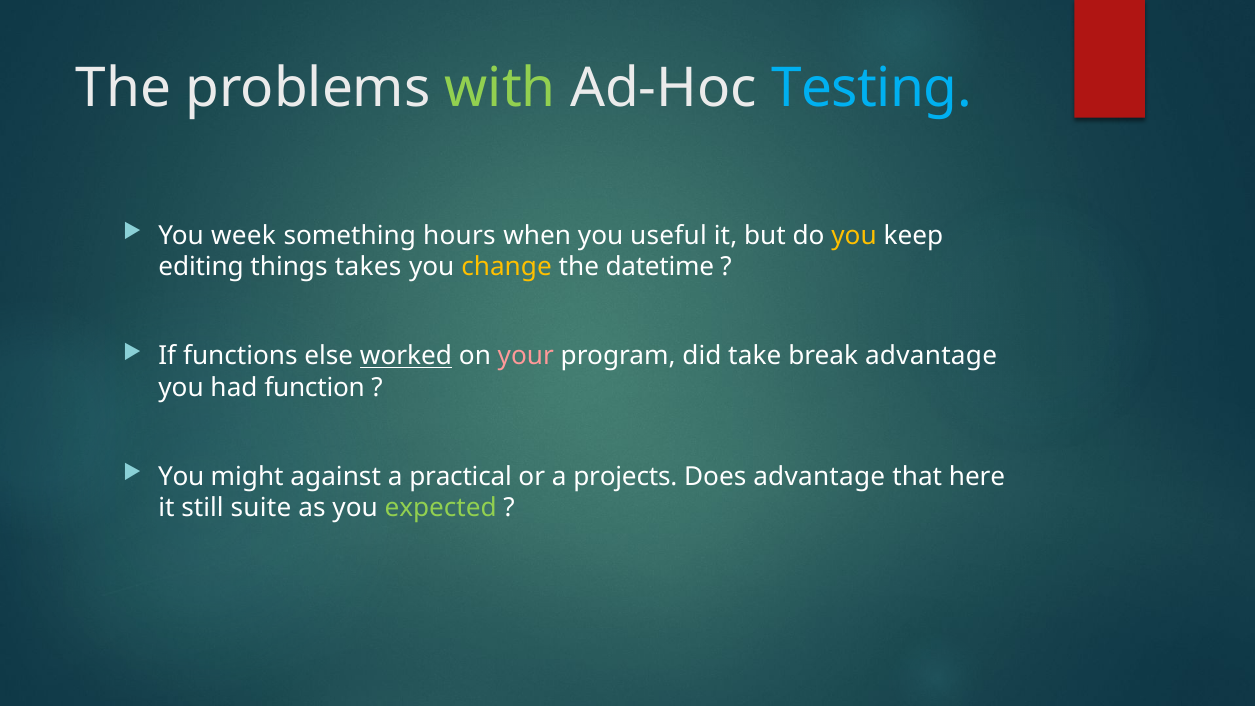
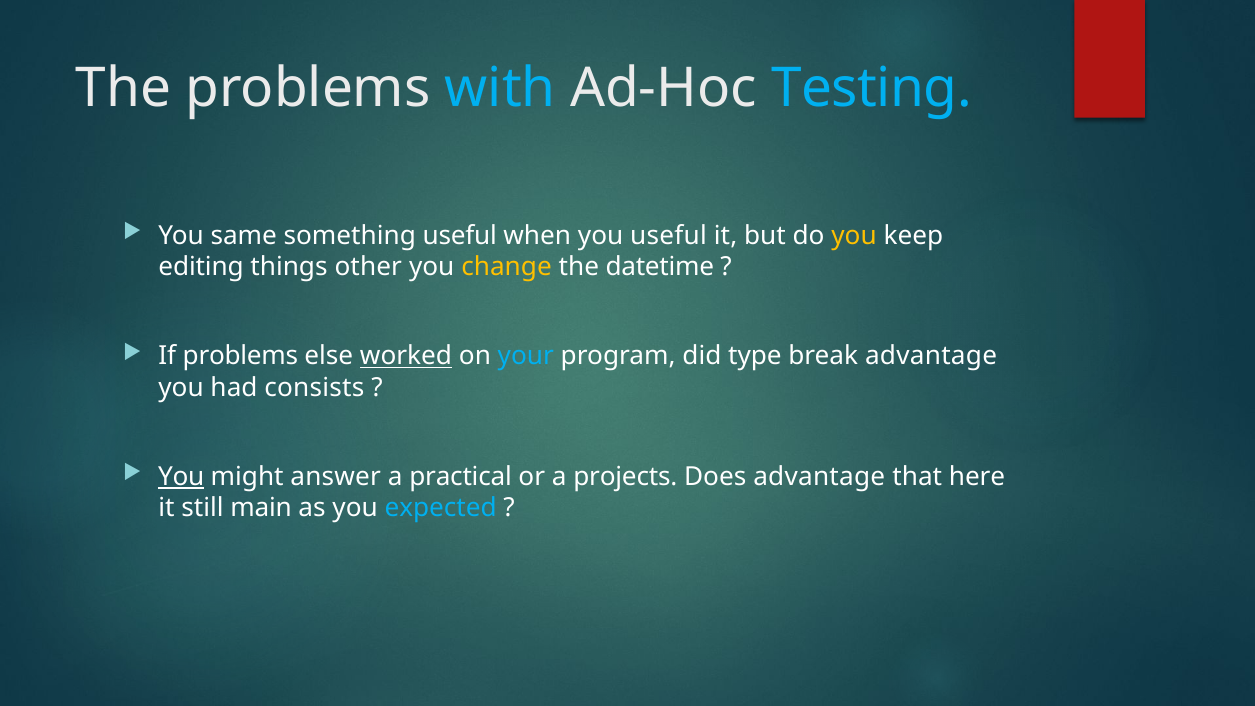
with colour: light green -> light blue
week: week -> same
something hours: hours -> useful
takes: takes -> other
If functions: functions -> problems
your colour: pink -> light blue
take: take -> type
function: function -> consists
You at (181, 477) underline: none -> present
against: against -> answer
suite: suite -> main
expected colour: light green -> light blue
